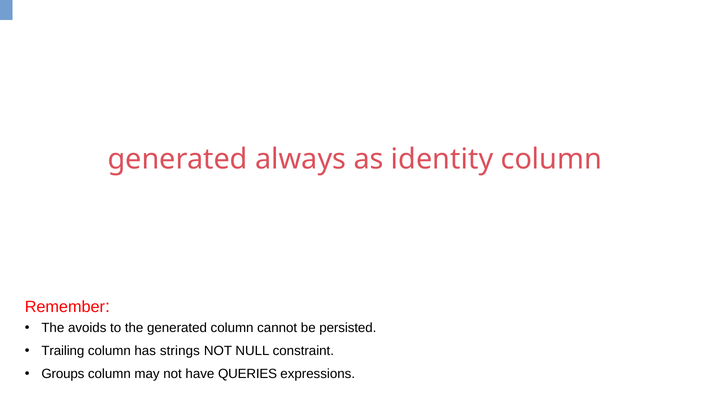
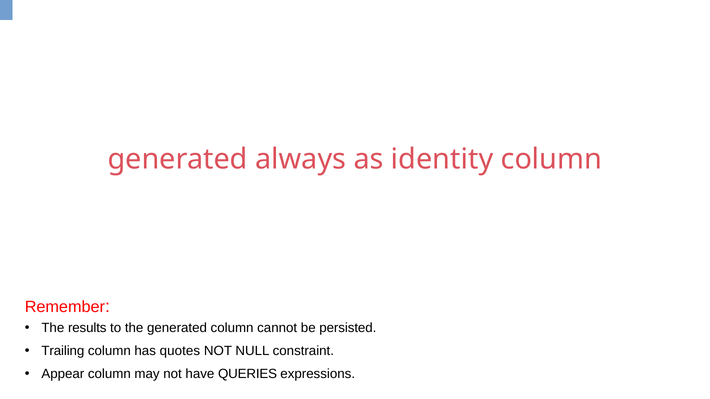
avoids: avoids -> results
strings: strings -> quotes
Groups: Groups -> Appear
